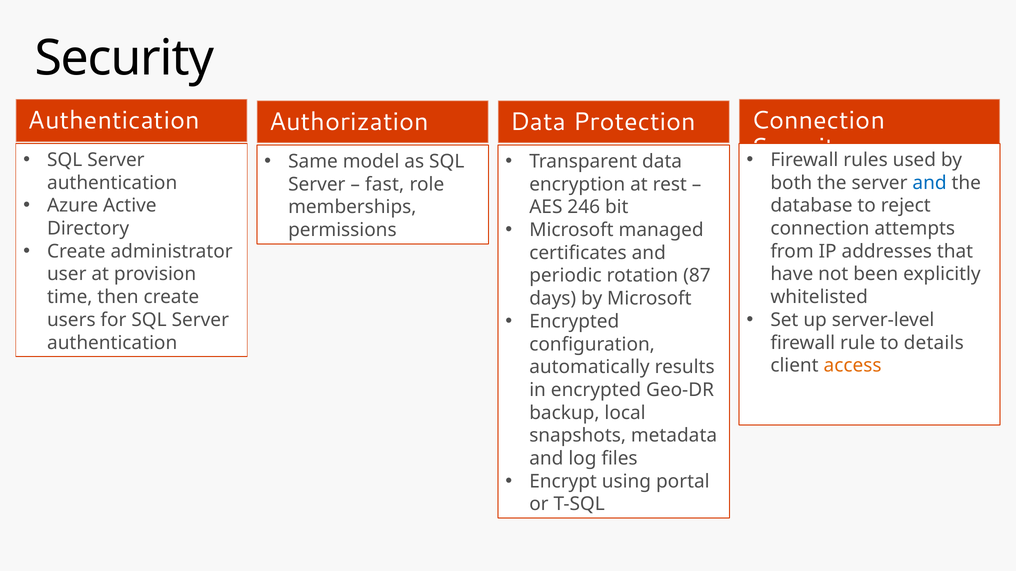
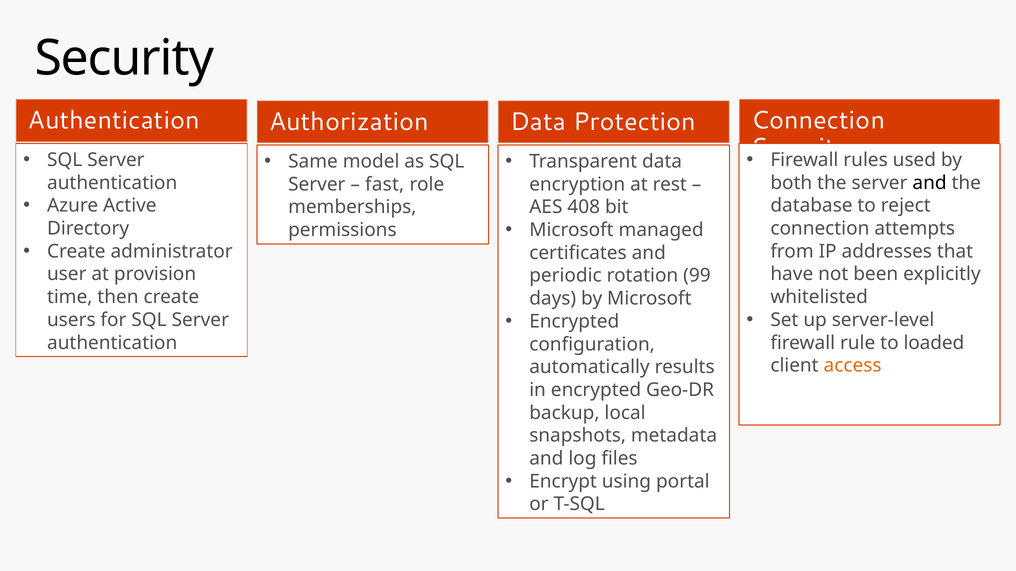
and at (930, 183) colour: blue -> black
246: 246 -> 408
87: 87 -> 99
details: details -> loaded
